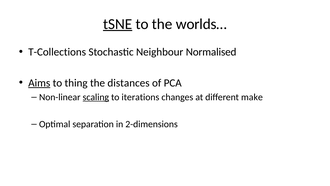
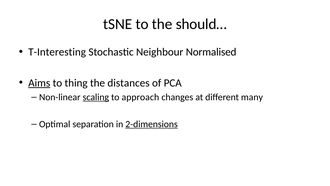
tSNE underline: present -> none
worlds…: worlds… -> should…
T-Collections: T-Collections -> T-Interesting
iterations: iterations -> approach
make: make -> many
2-dimensions underline: none -> present
